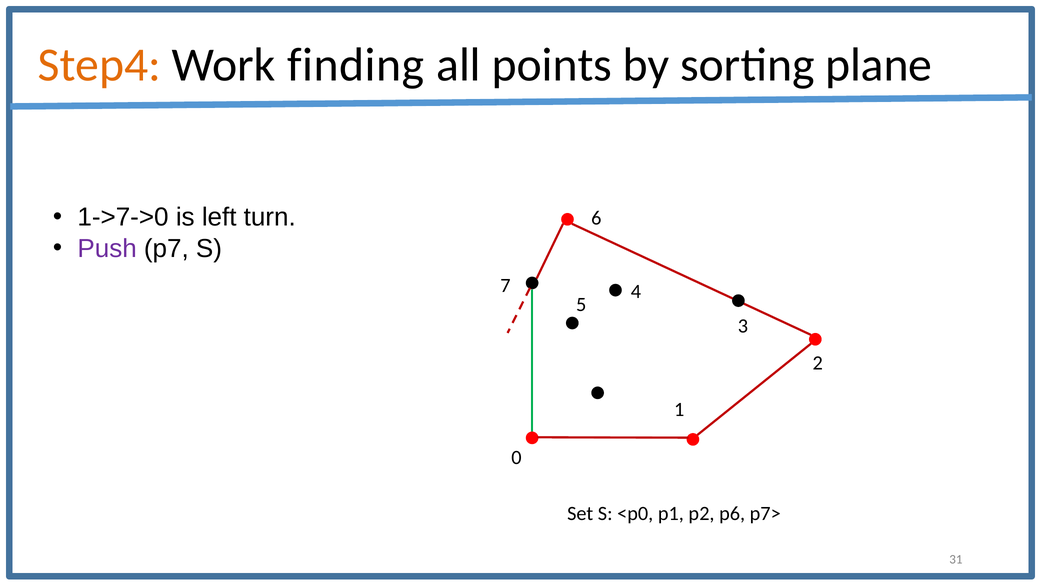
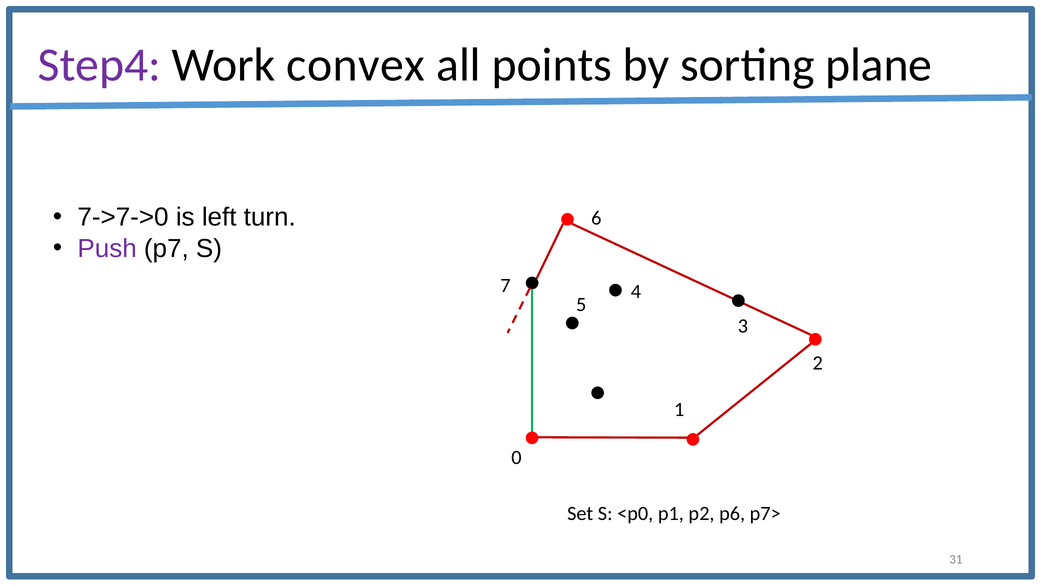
Step4 colour: orange -> purple
finding: finding -> convex
1->7->0: 1->7->0 -> 7->7->0
